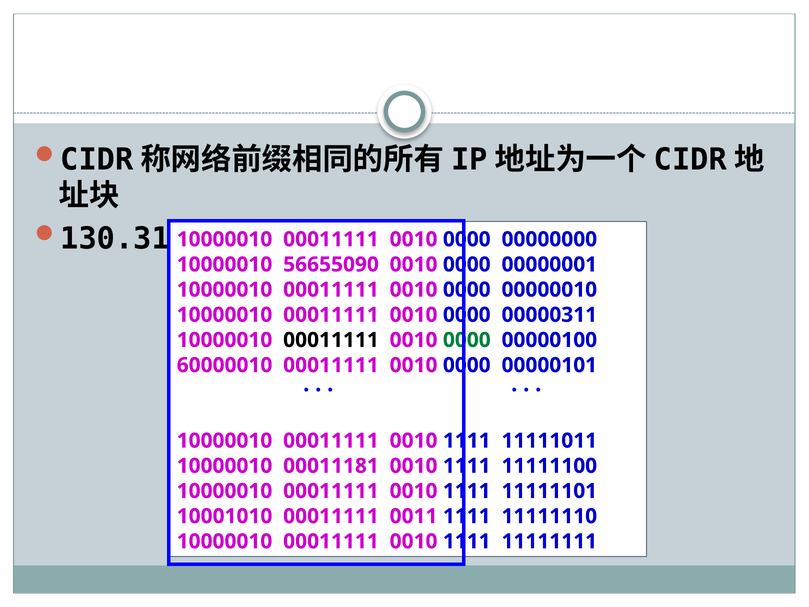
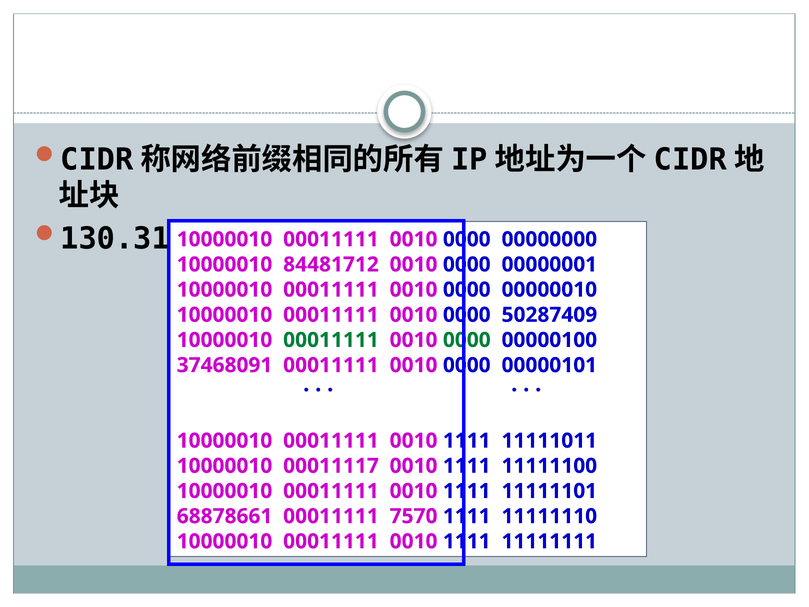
56655090: 56655090 -> 84481712
00000311: 00000311 -> 50287409
00011111 at (331, 340) colour: black -> green
60000010: 60000010 -> 37468091
00011181: 00011181 -> 00011117
10001010: 10001010 -> 68878661
0011: 0011 -> 7570
